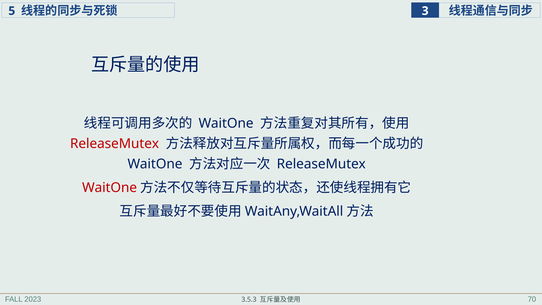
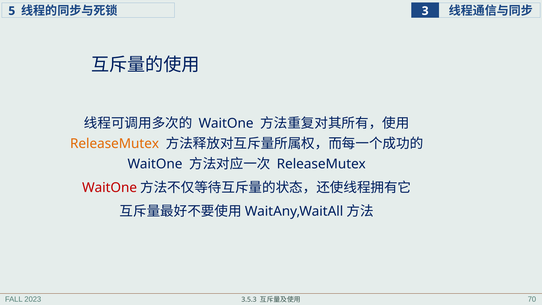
ReleaseMutex at (115, 144) colour: red -> orange
